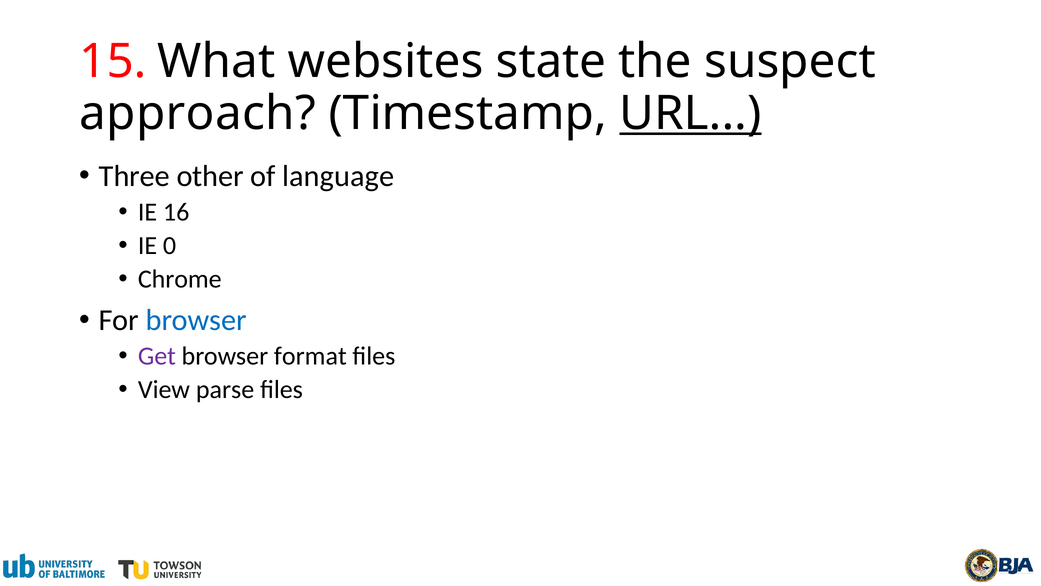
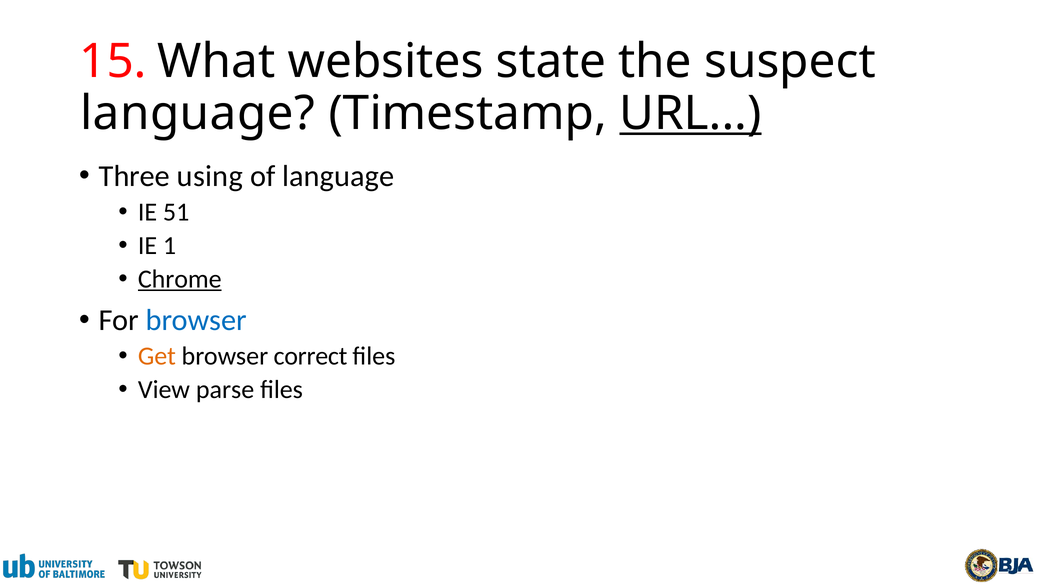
approach at (198, 113): approach -> language
other: other -> using
16: 16 -> 51
0: 0 -> 1
Chrome underline: none -> present
Get colour: purple -> orange
format: format -> correct
